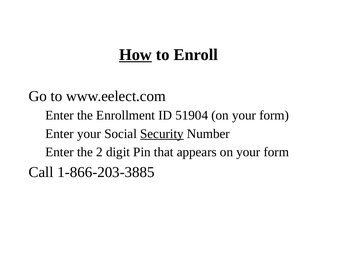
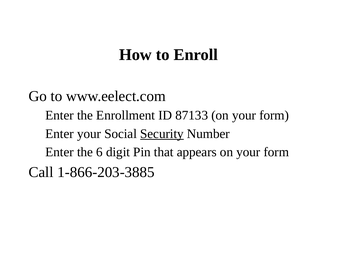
How underline: present -> none
51904: 51904 -> 87133
2: 2 -> 6
